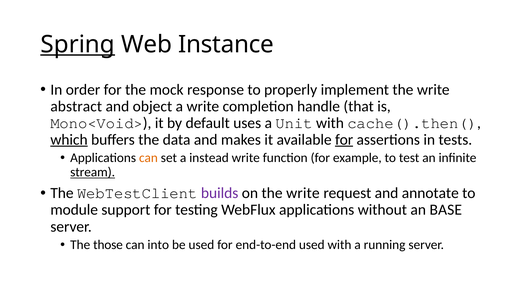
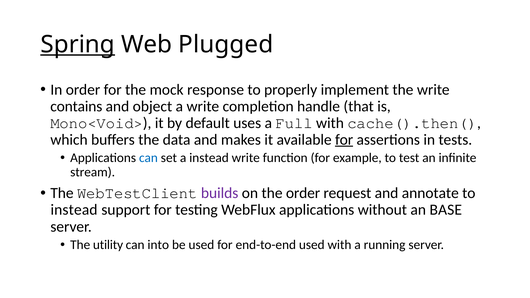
Instance: Instance -> Plugged
abstract: abstract -> contains
Unit: Unit -> Full
which underline: present -> none
can at (148, 158) colour: orange -> blue
stream underline: present -> none
on the write: write -> order
module at (74, 210): module -> instead
those: those -> utility
